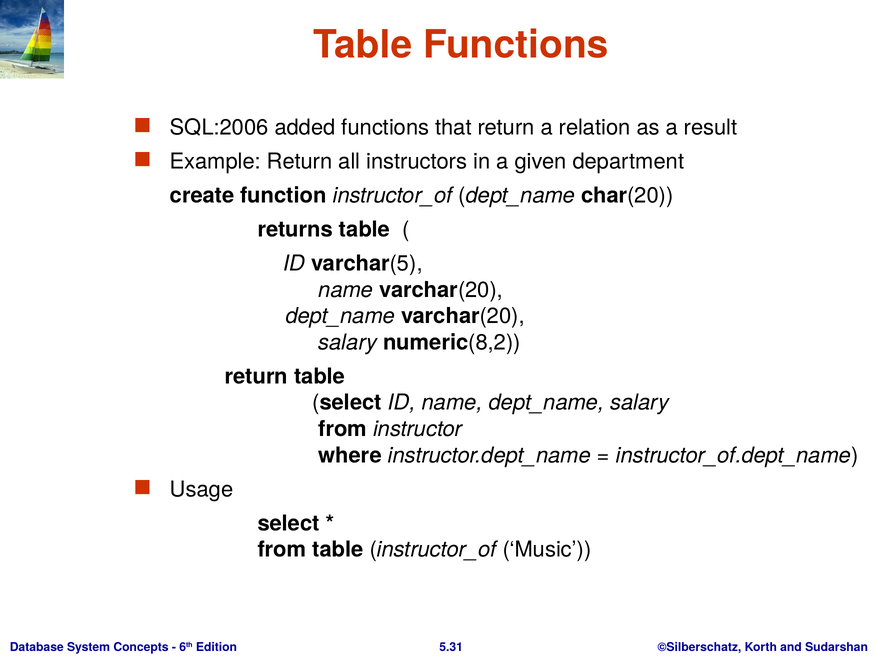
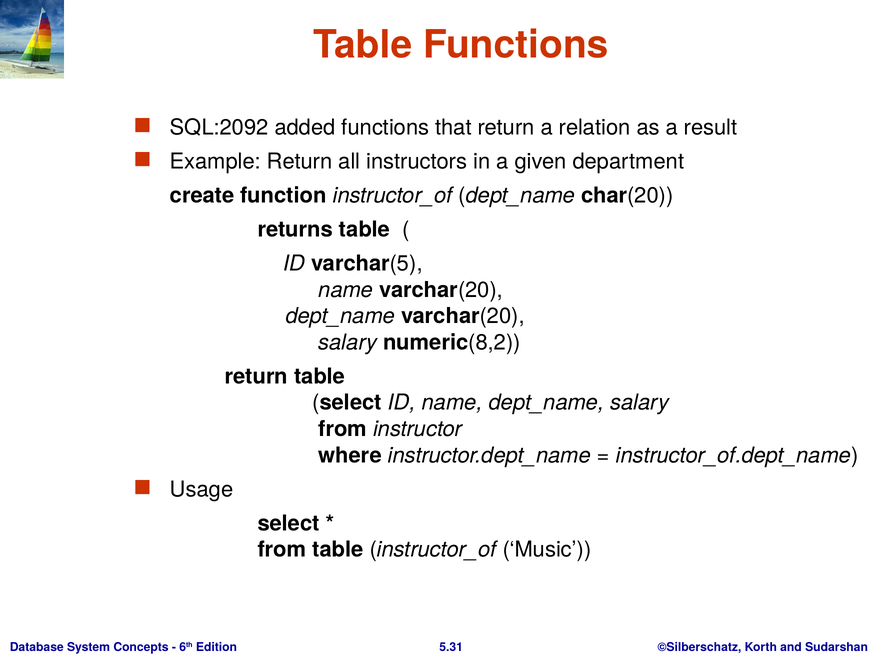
SQL:2006: SQL:2006 -> SQL:2092
